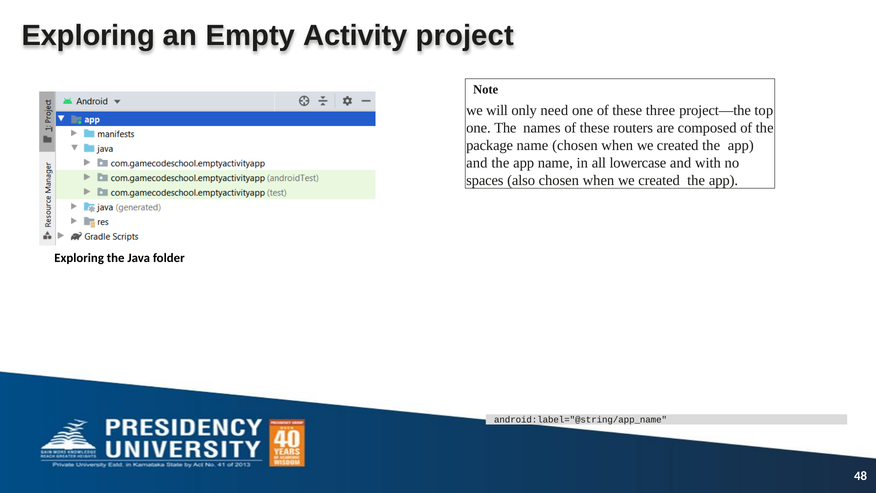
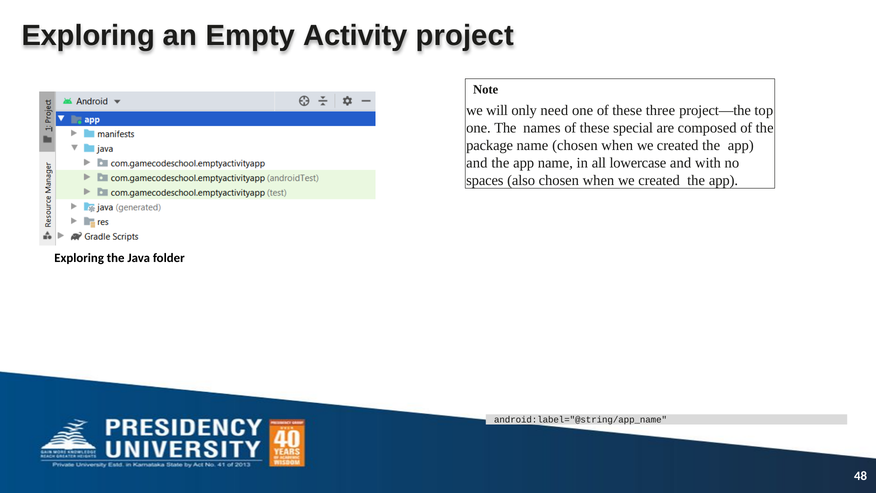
routers: routers -> special
